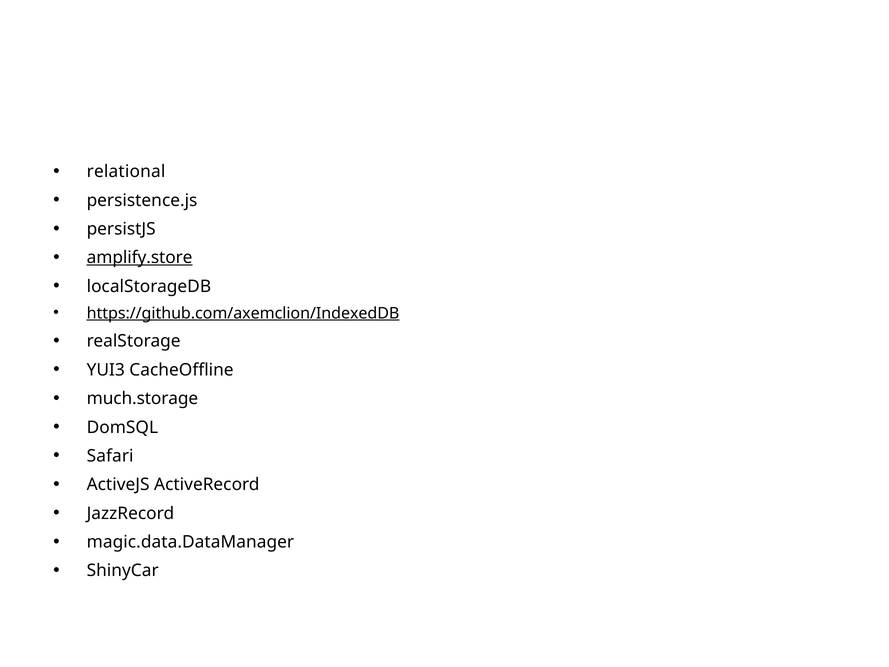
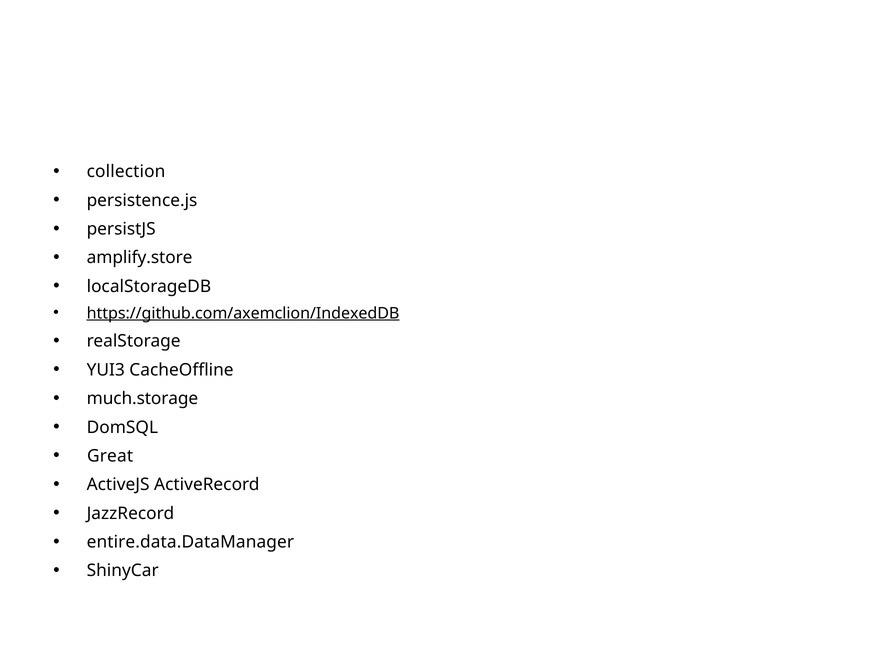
relational: relational -> collection
amplify.store underline: present -> none
Safari: Safari -> Great
magic.data.DataManager: magic.data.DataManager -> entire.data.DataManager
